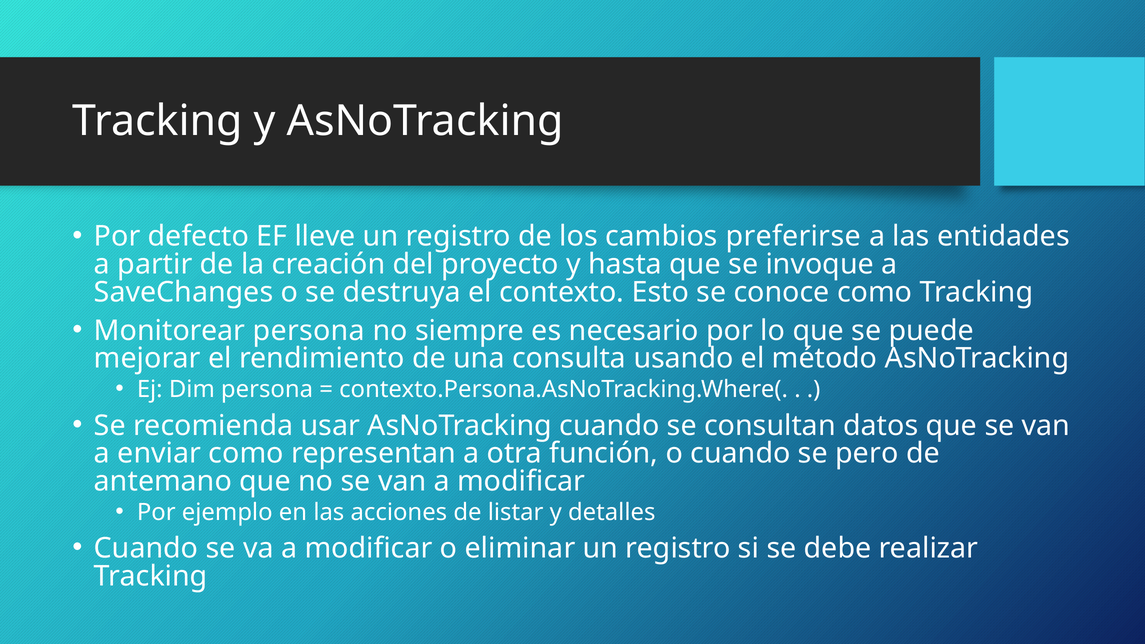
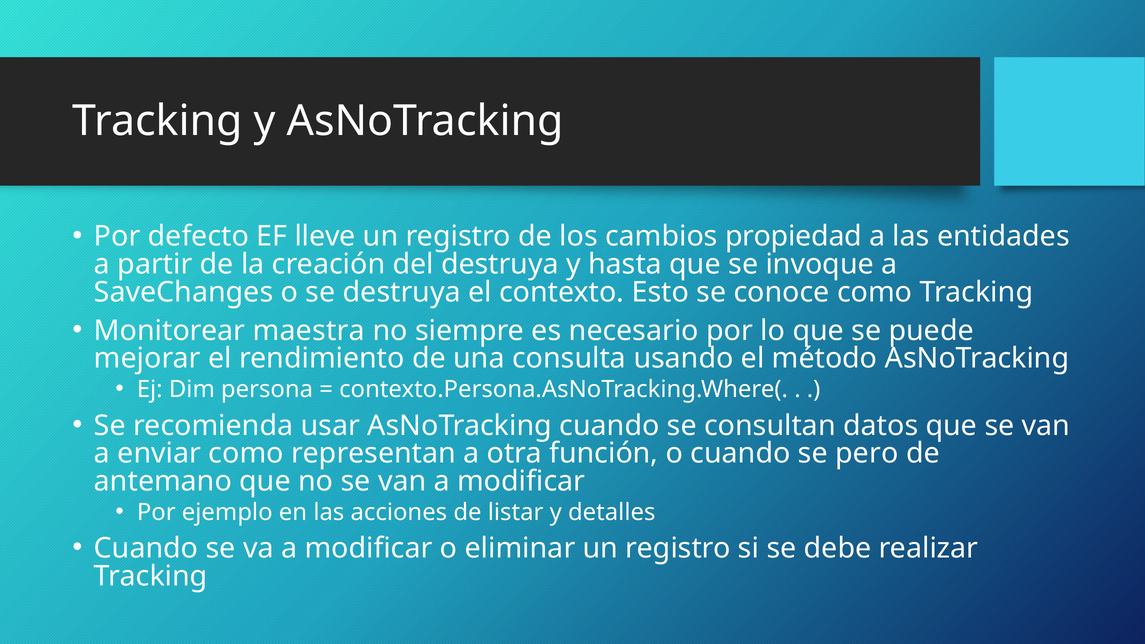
preferirse: preferirse -> propiedad
del proyecto: proyecto -> destruya
Monitorear persona: persona -> maestra
